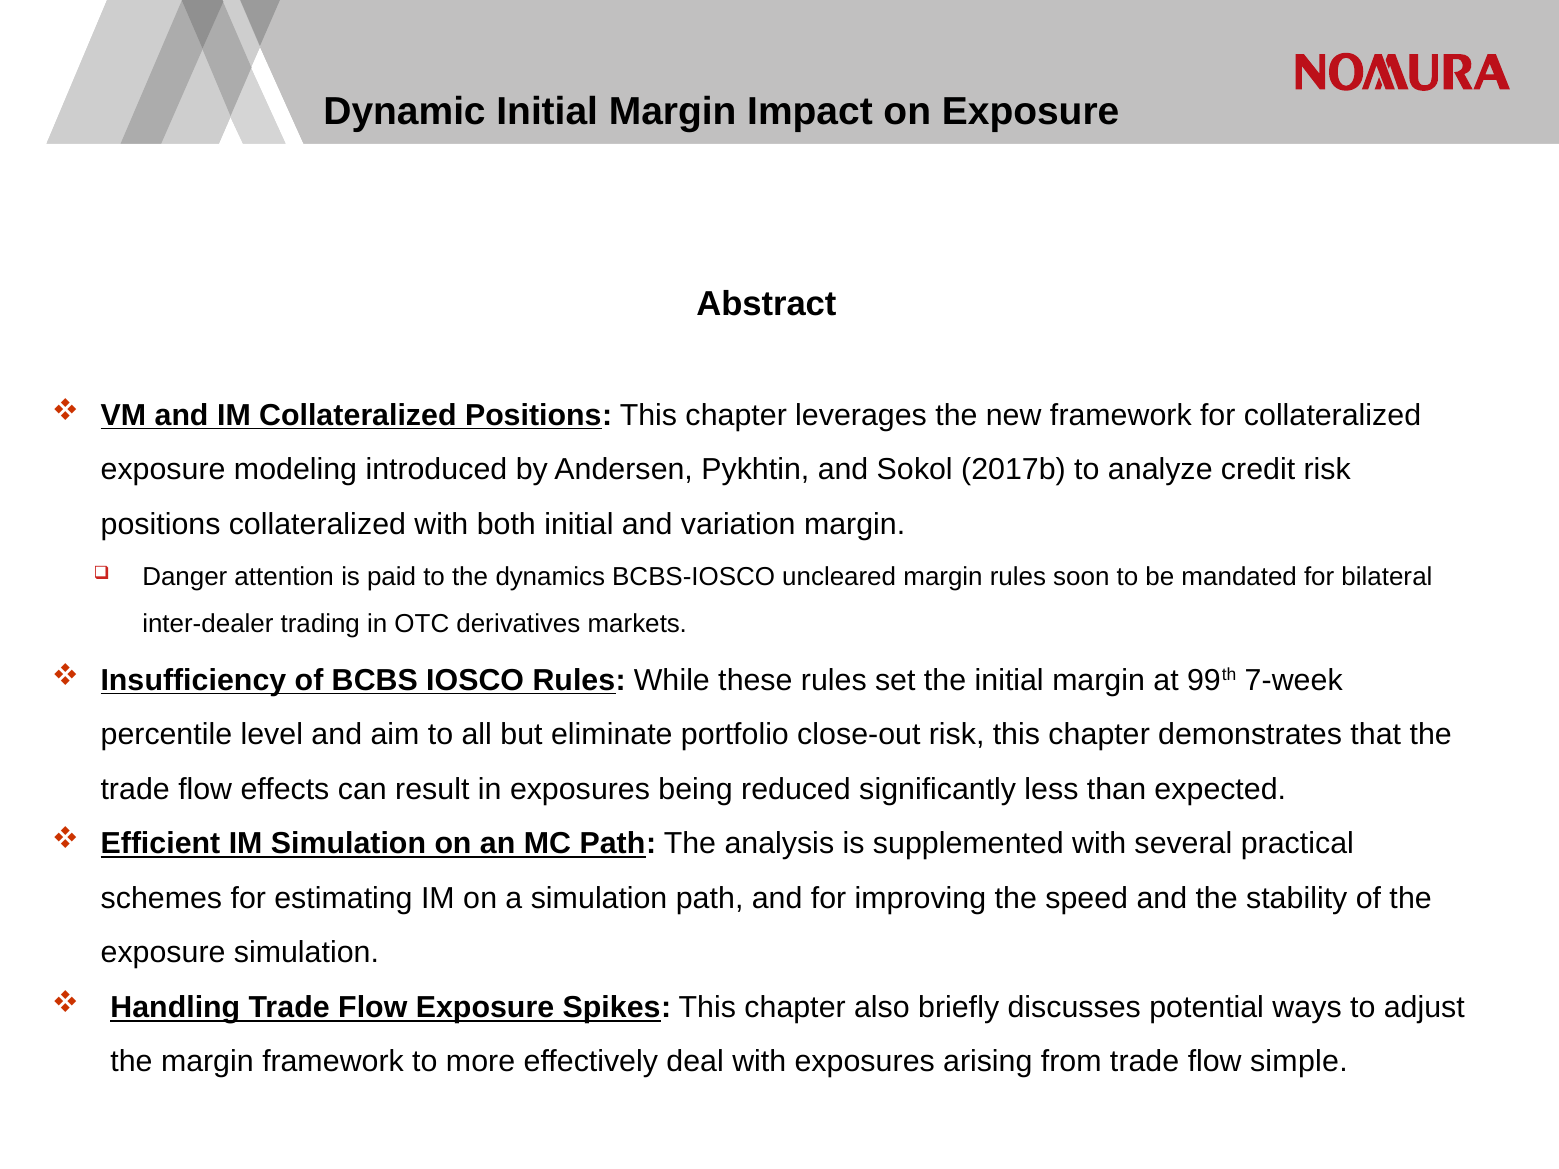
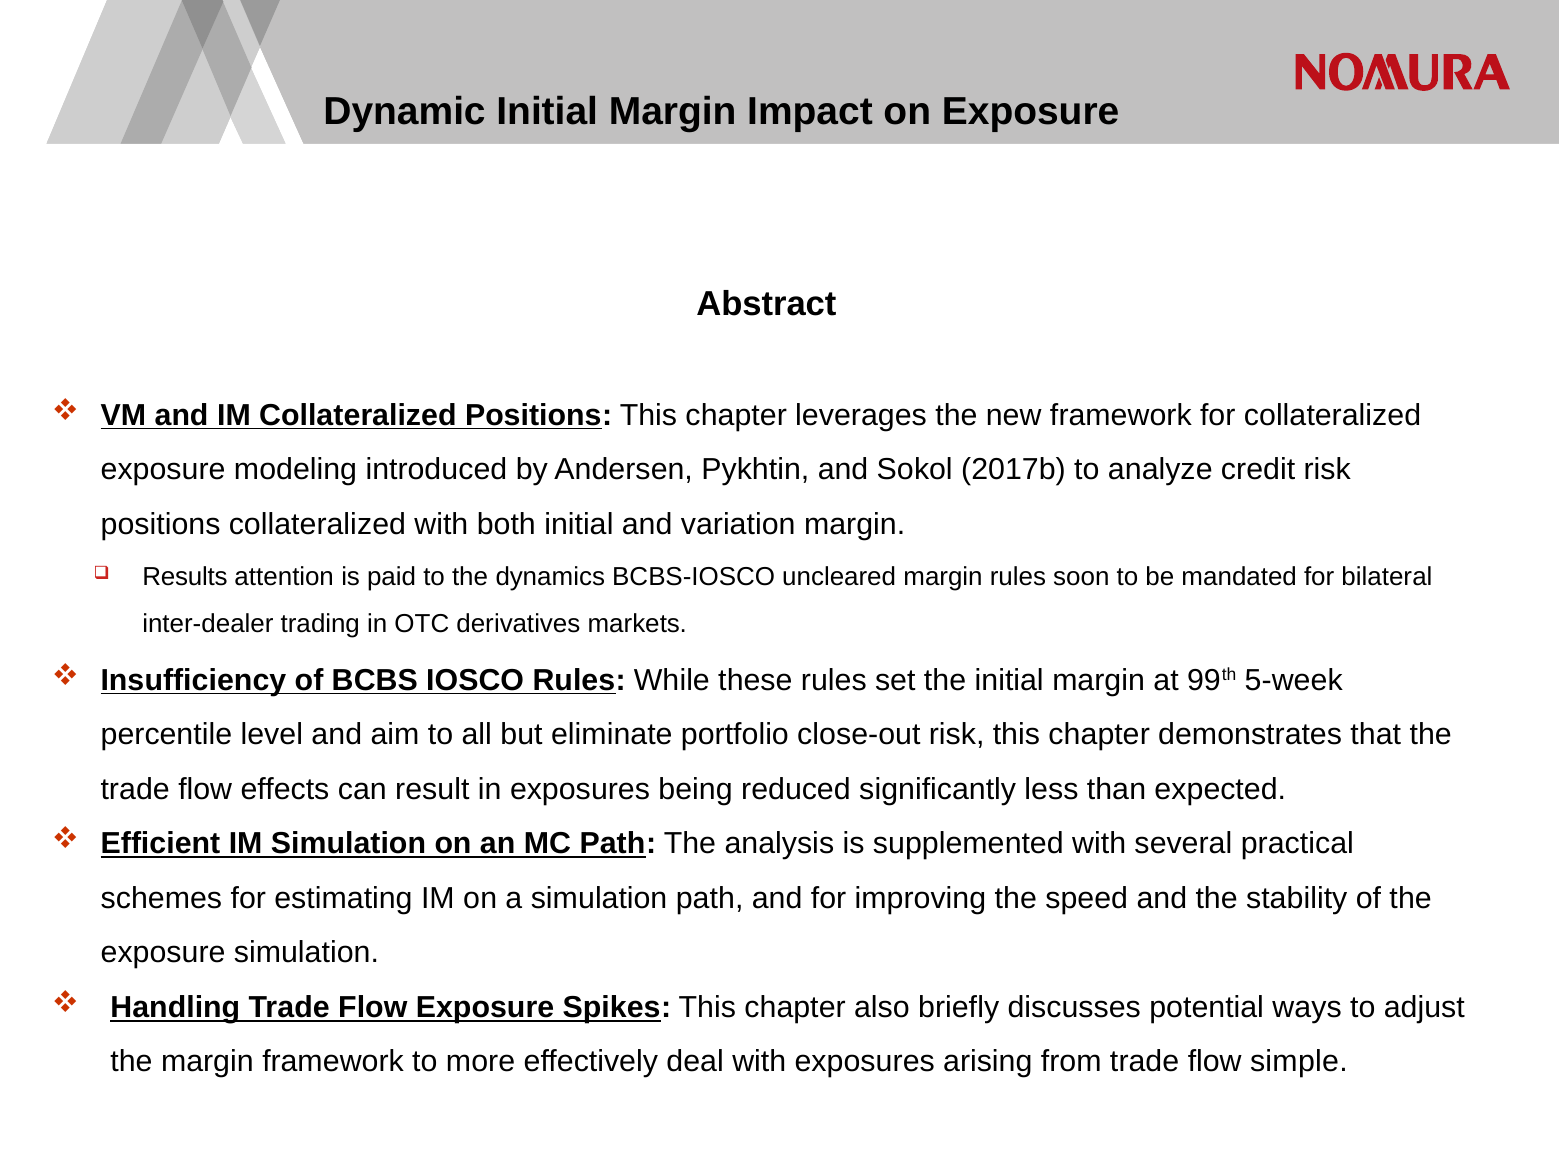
Danger: Danger -> Results
7-week: 7-week -> 5-week
